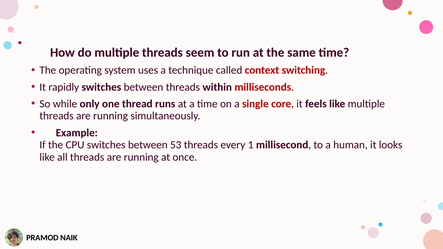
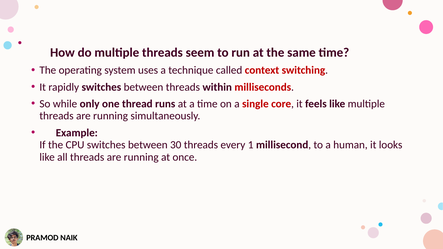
53: 53 -> 30
